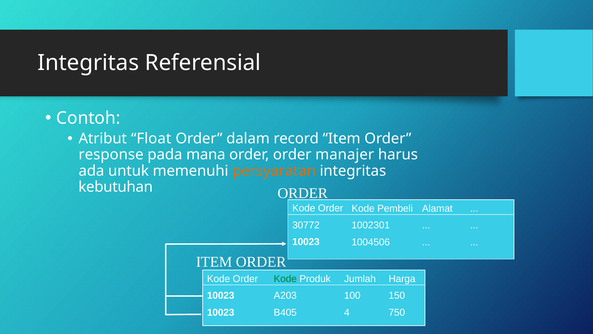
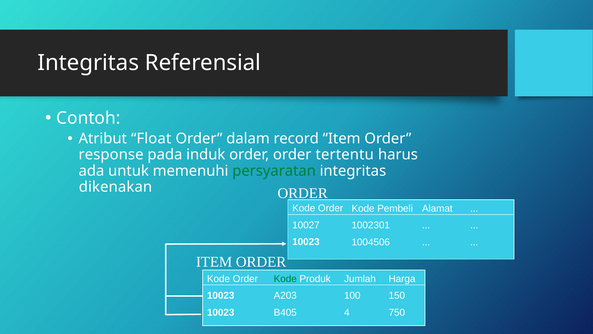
mana: mana -> induk
manajer: manajer -> tertentu
persyaratan colour: orange -> green
kebutuhan: kebutuhan -> dikenakan
30772: 30772 -> 10027
